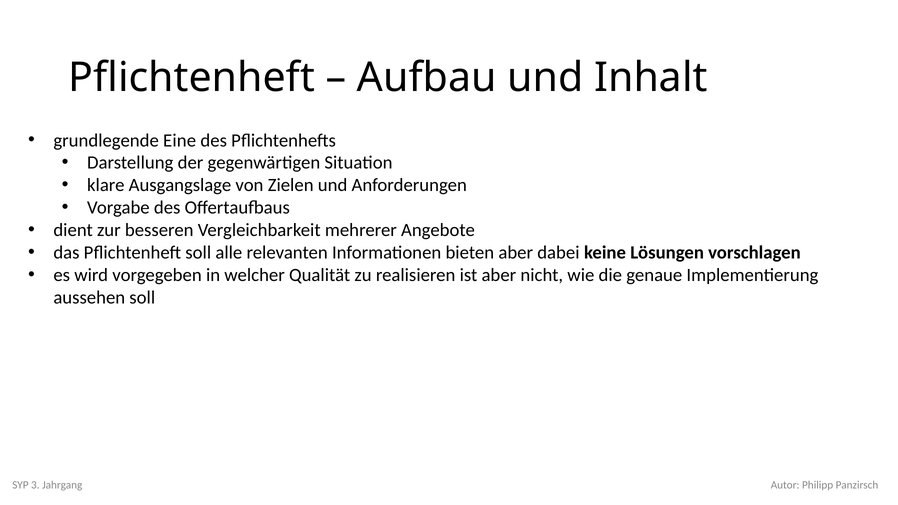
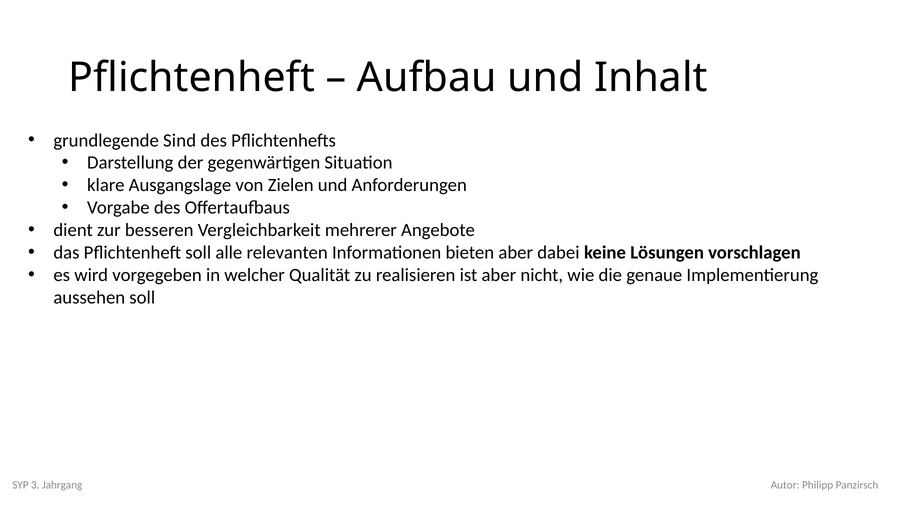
Eine: Eine -> Sind
